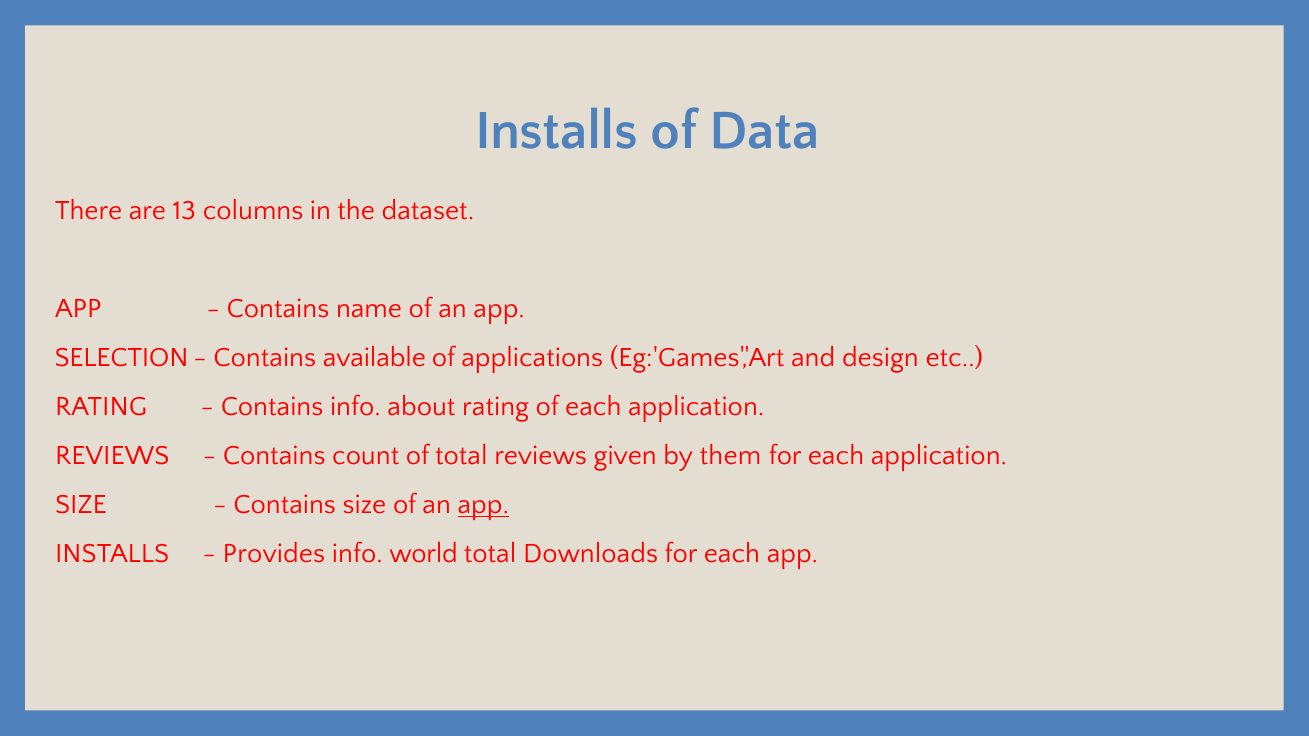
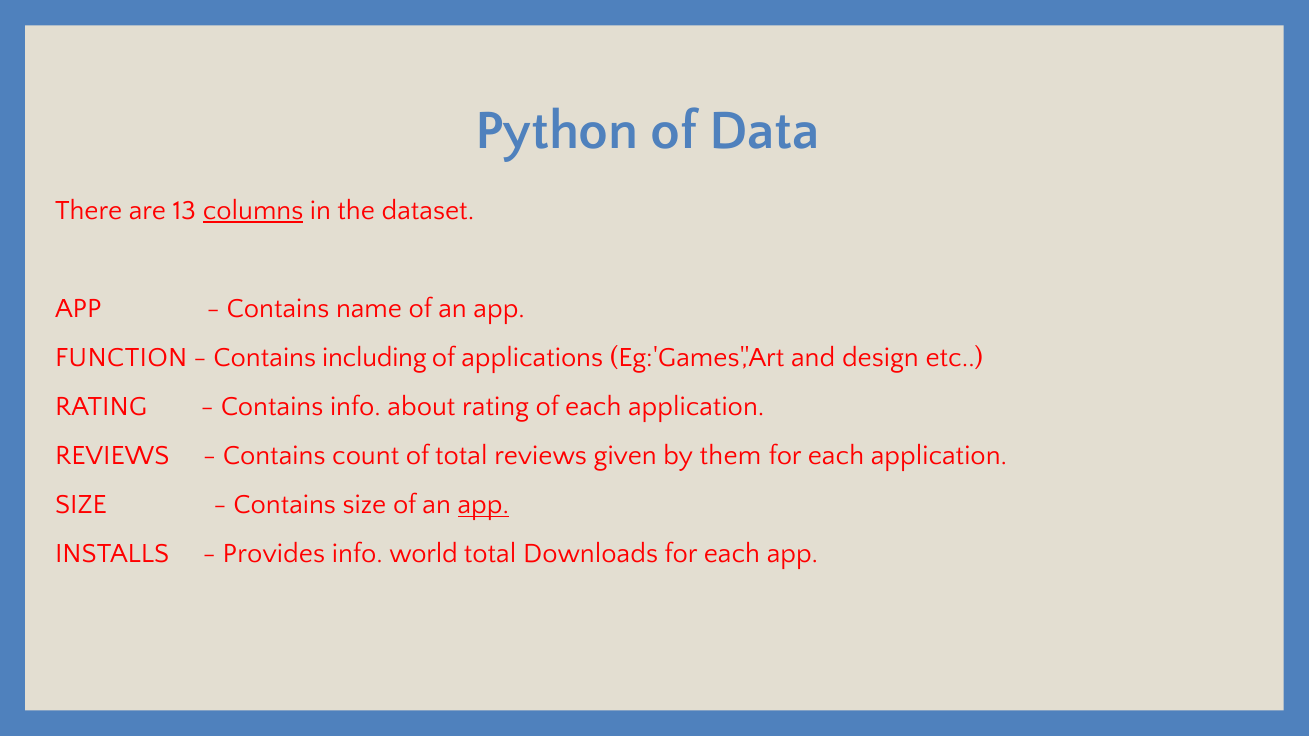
Installs at (557, 131): Installs -> Python
columns underline: none -> present
SELECTION: SELECTION -> FUNCTION
available: available -> including
